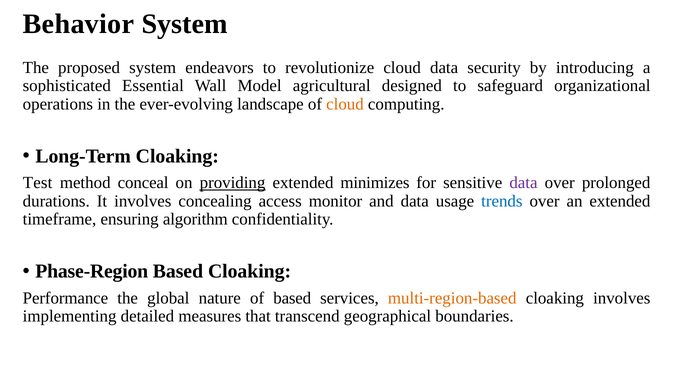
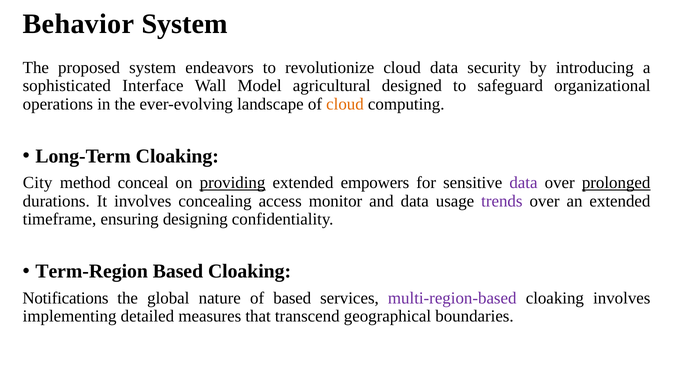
Essential: Essential -> Interface
Test: Test -> City
minimizes: minimizes -> empowers
prolonged underline: none -> present
trends colour: blue -> purple
algorithm: algorithm -> designing
Phase-Region: Phase-Region -> Term-Region
Performance: Performance -> Notifications
multi-region-based colour: orange -> purple
